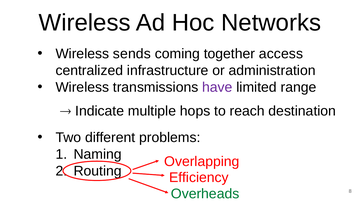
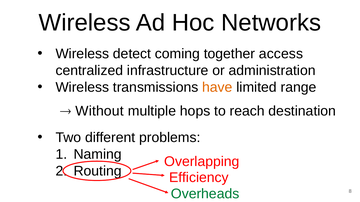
sends: sends -> detect
have colour: purple -> orange
Indicate: Indicate -> Without
